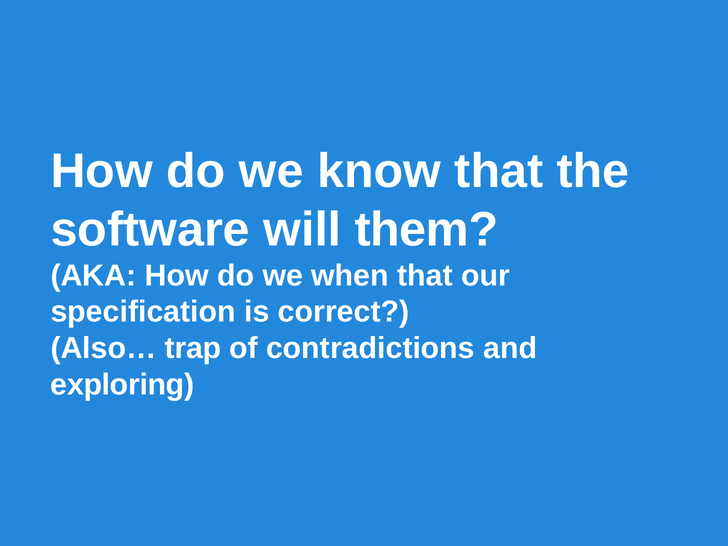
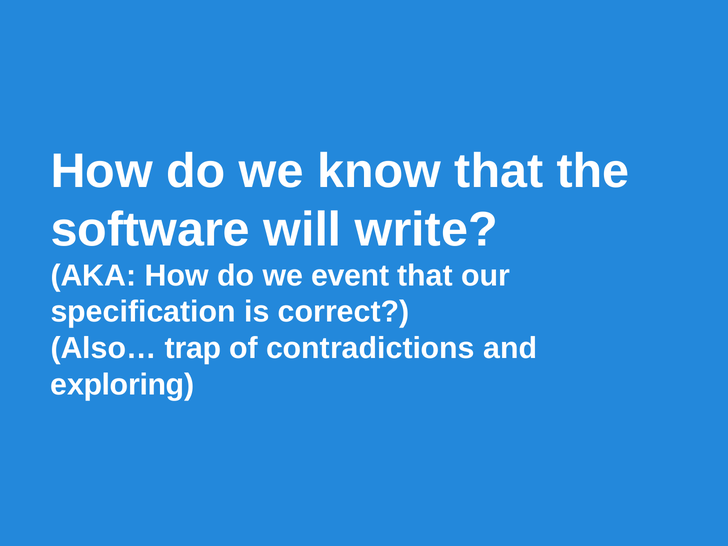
them: them -> write
when: when -> event
